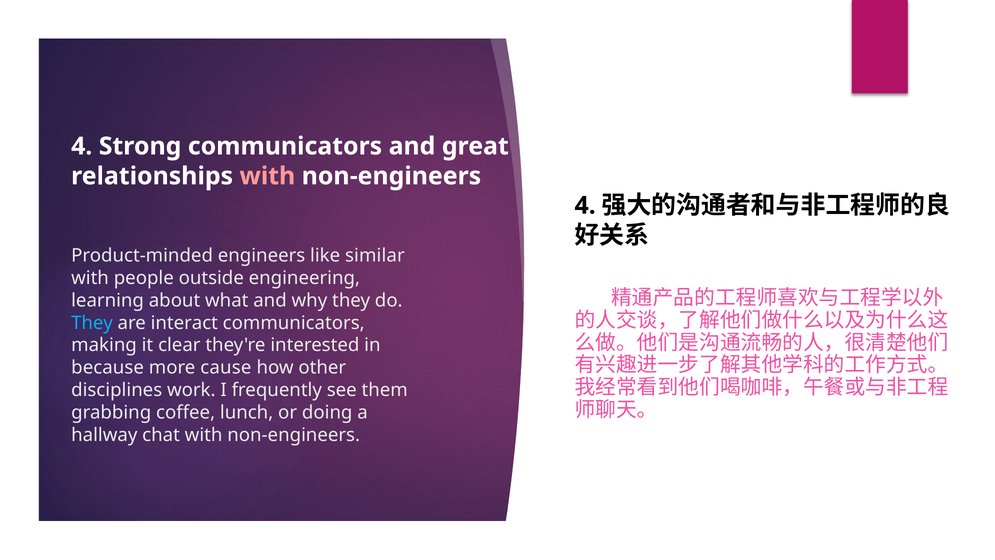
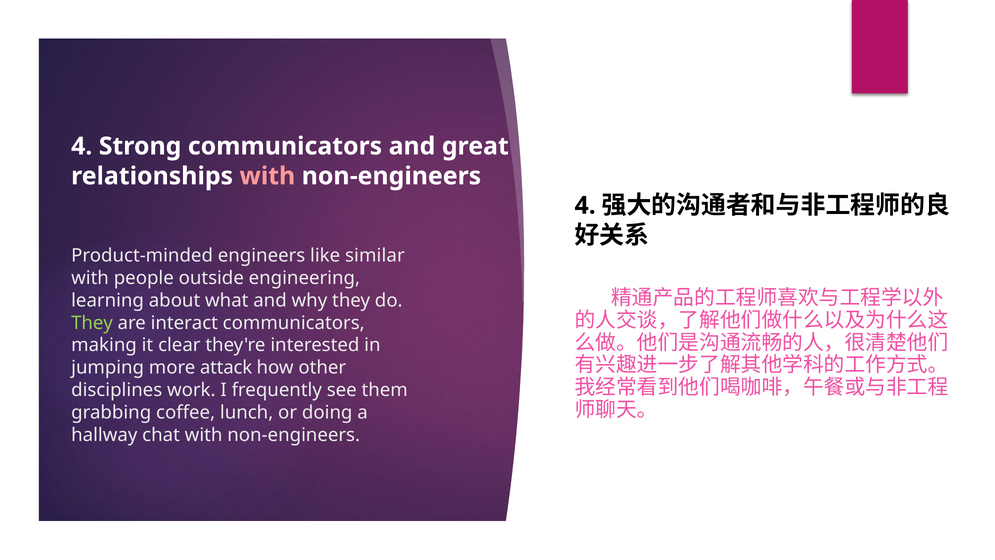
They at (92, 323) colour: light blue -> light green
because: because -> jumping
cause: cause -> attack
